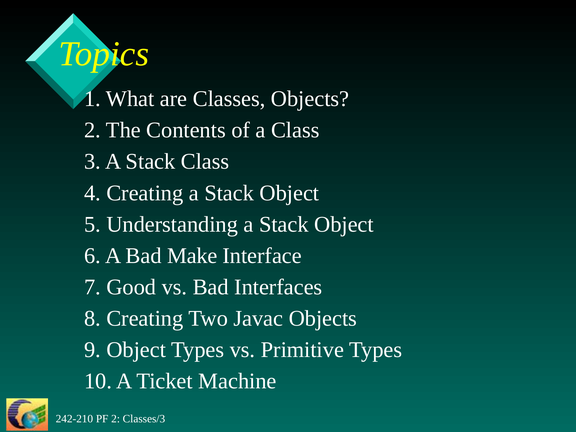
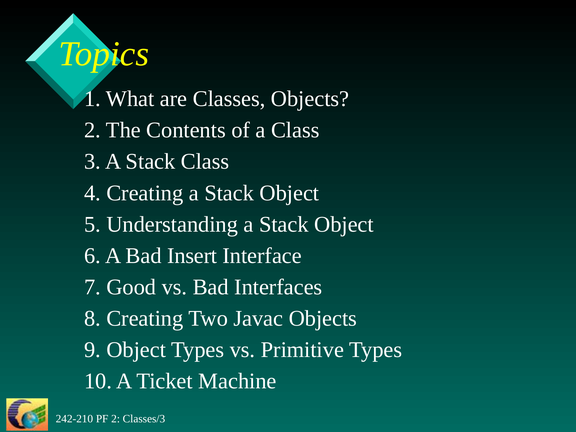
Make: Make -> Insert
